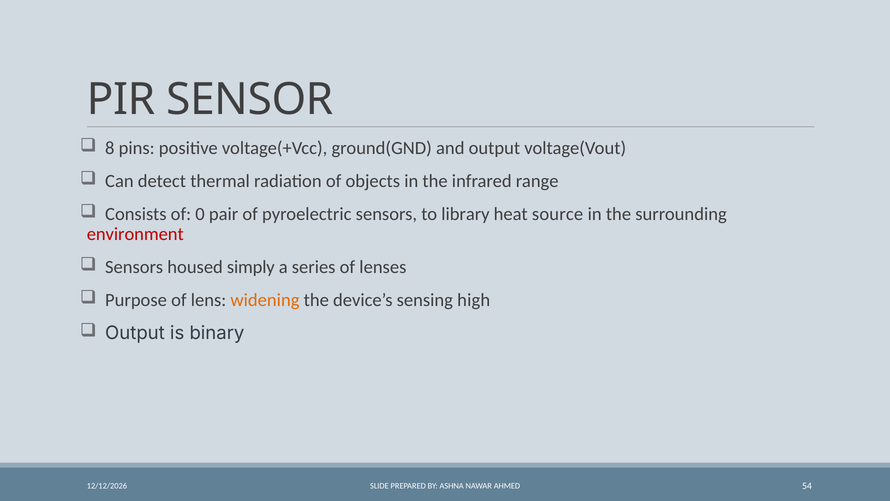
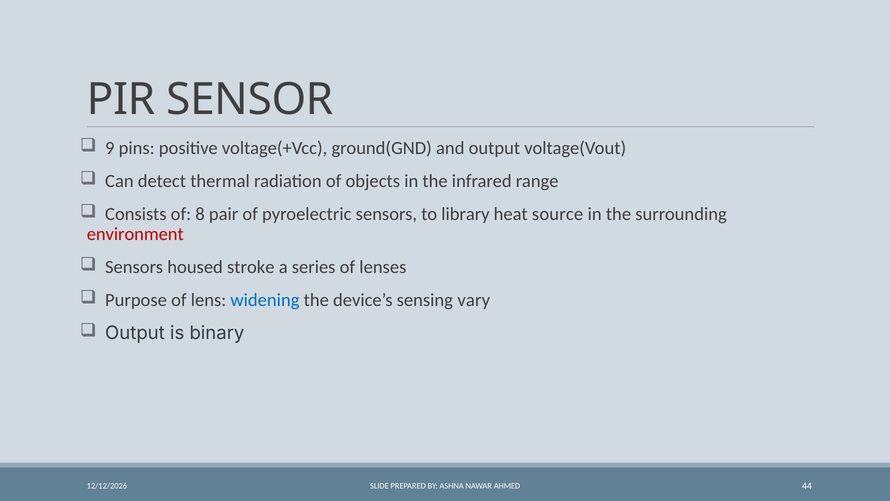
8: 8 -> 9
0: 0 -> 8
simply: simply -> stroke
widening colour: orange -> blue
high: high -> vary
54: 54 -> 44
